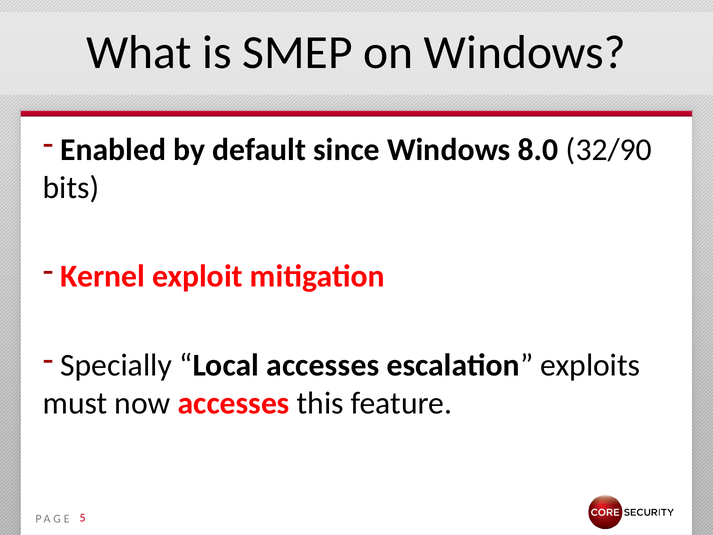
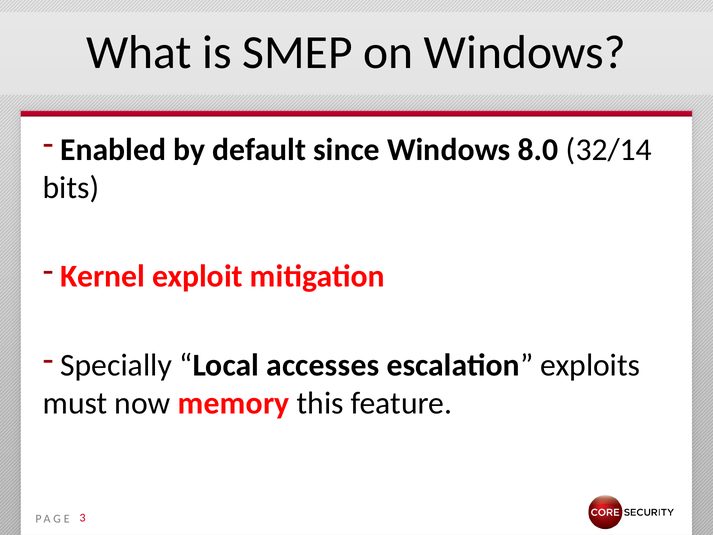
32/90: 32/90 -> 32/14
now accesses: accesses -> memory
5: 5 -> 3
